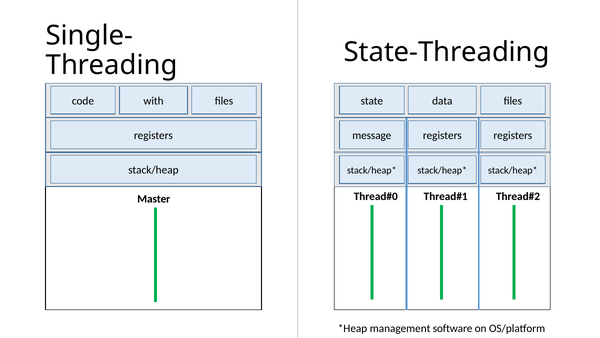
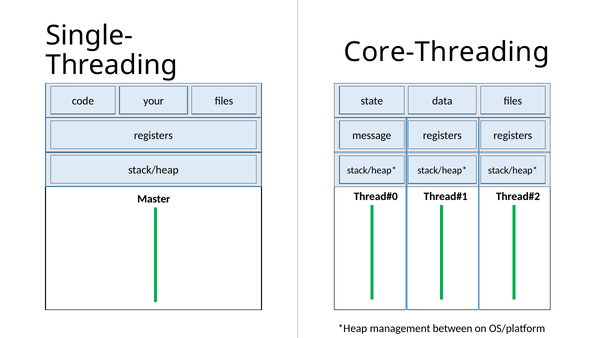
State-Threading: State-Threading -> Core-Threading
with: with -> your
software: software -> between
